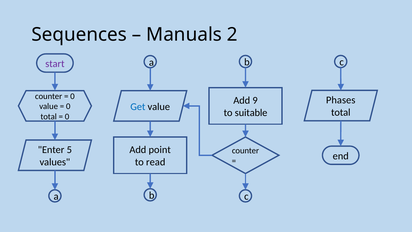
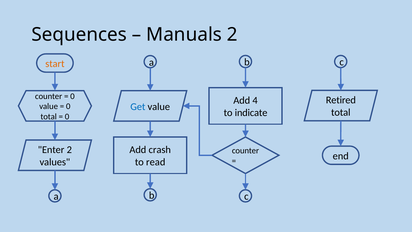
start colour: purple -> orange
Phases: Phases -> Retired
9: 9 -> 4
suitable: suitable -> indicate
Enter 5: 5 -> 2
point: point -> crash
